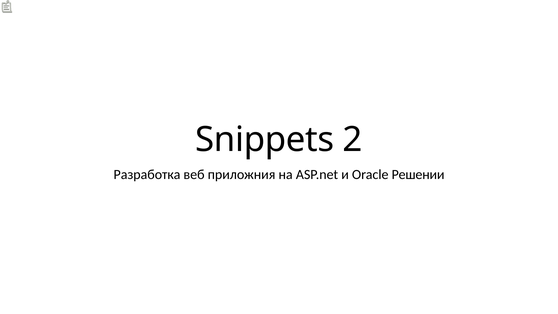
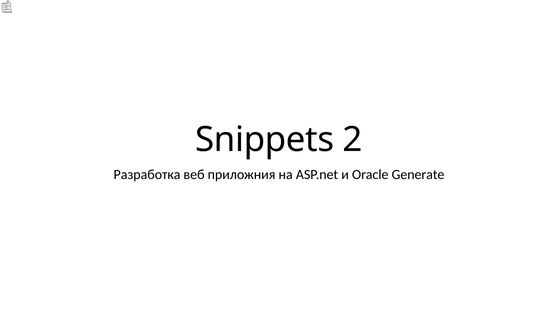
Решении: Решении -> Generate
